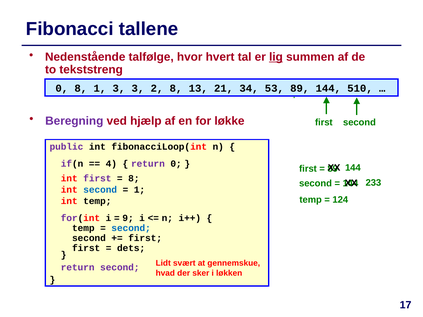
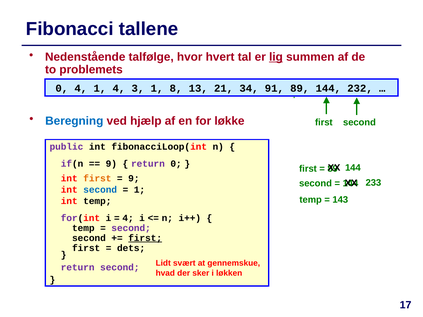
tekststreng: tekststreng -> problemets
0 8: 8 -> 4
1 3: 3 -> 4
3 2: 2 -> 1
53: 53 -> 91
510: 510 -> 232
Beregning colour: purple -> blue
4 at (111, 164): 4 -> 9
first at (97, 179) colour: purple -> orange
8 at (134, 179): 8 -> 9
124: 124 -> 143
9 at (128, 218): 9 -> 4
second at (131, 228) colour: blue -> purple
first at (145, 238) underline: none -> present
